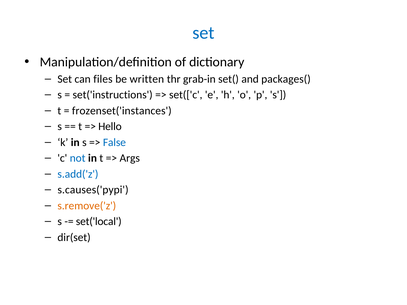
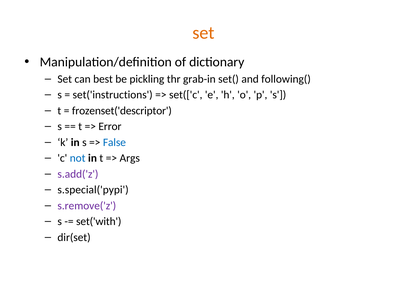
set at (203, 33) colour: blue -> orange
files: files -> best
written: written -> pickling
packages(: packages( -> following(
frozenset('instances: frozenset('instances -> frozenset('descriptor
Hello: Hello -> Error
s.add('z colour: blue -> purple
s.causes('pypi: s.causes('pypi -> s.special('pypi
s.remove('z colour: orange -> purple
set('local: set('local -> set('with
